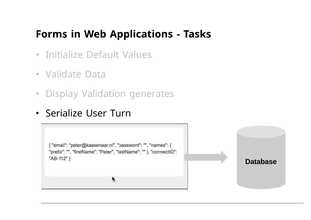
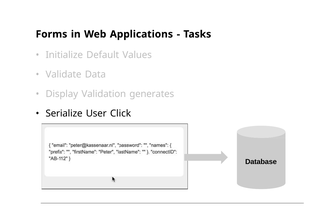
Turn: Turn -> Click
